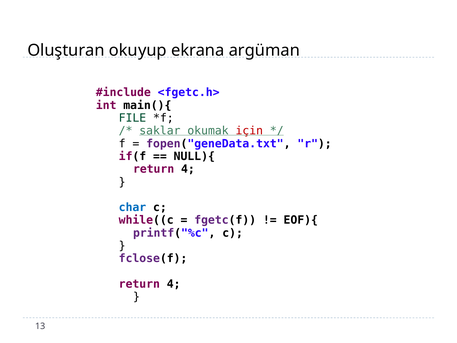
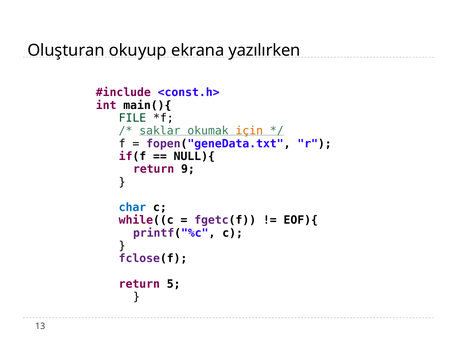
argüman: argüman -> yazılırken
<fgetc.h>: <fgetc.h> -> <const.h>
için colour: red -> orange
4 at (188, 169): 4 -> 9
4 at (174, 284): 4 -> 5
